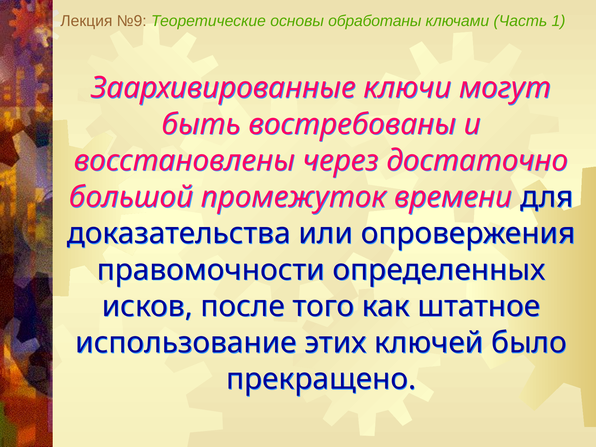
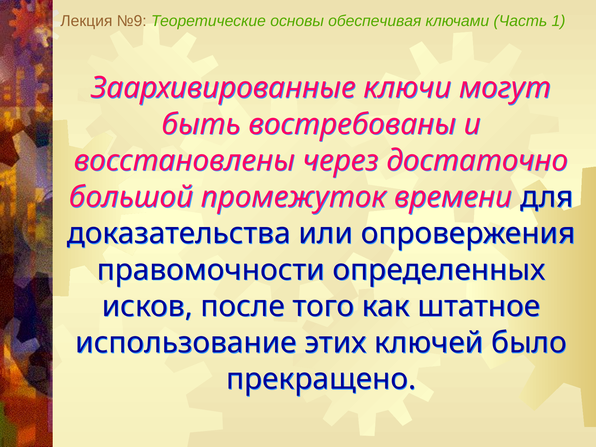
обработаны: обработаны -> обеспечивая
